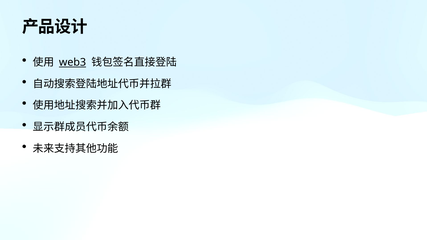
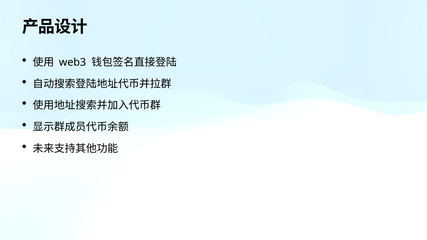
web3 underline: present -> none
